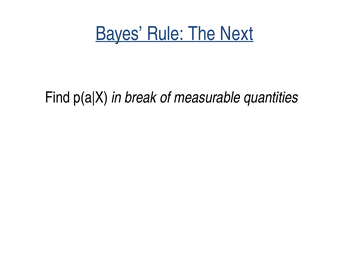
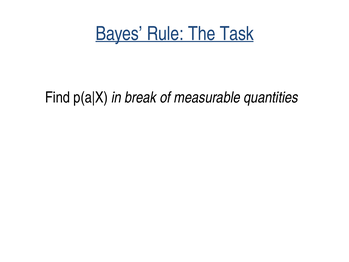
Next: Next -> Task
